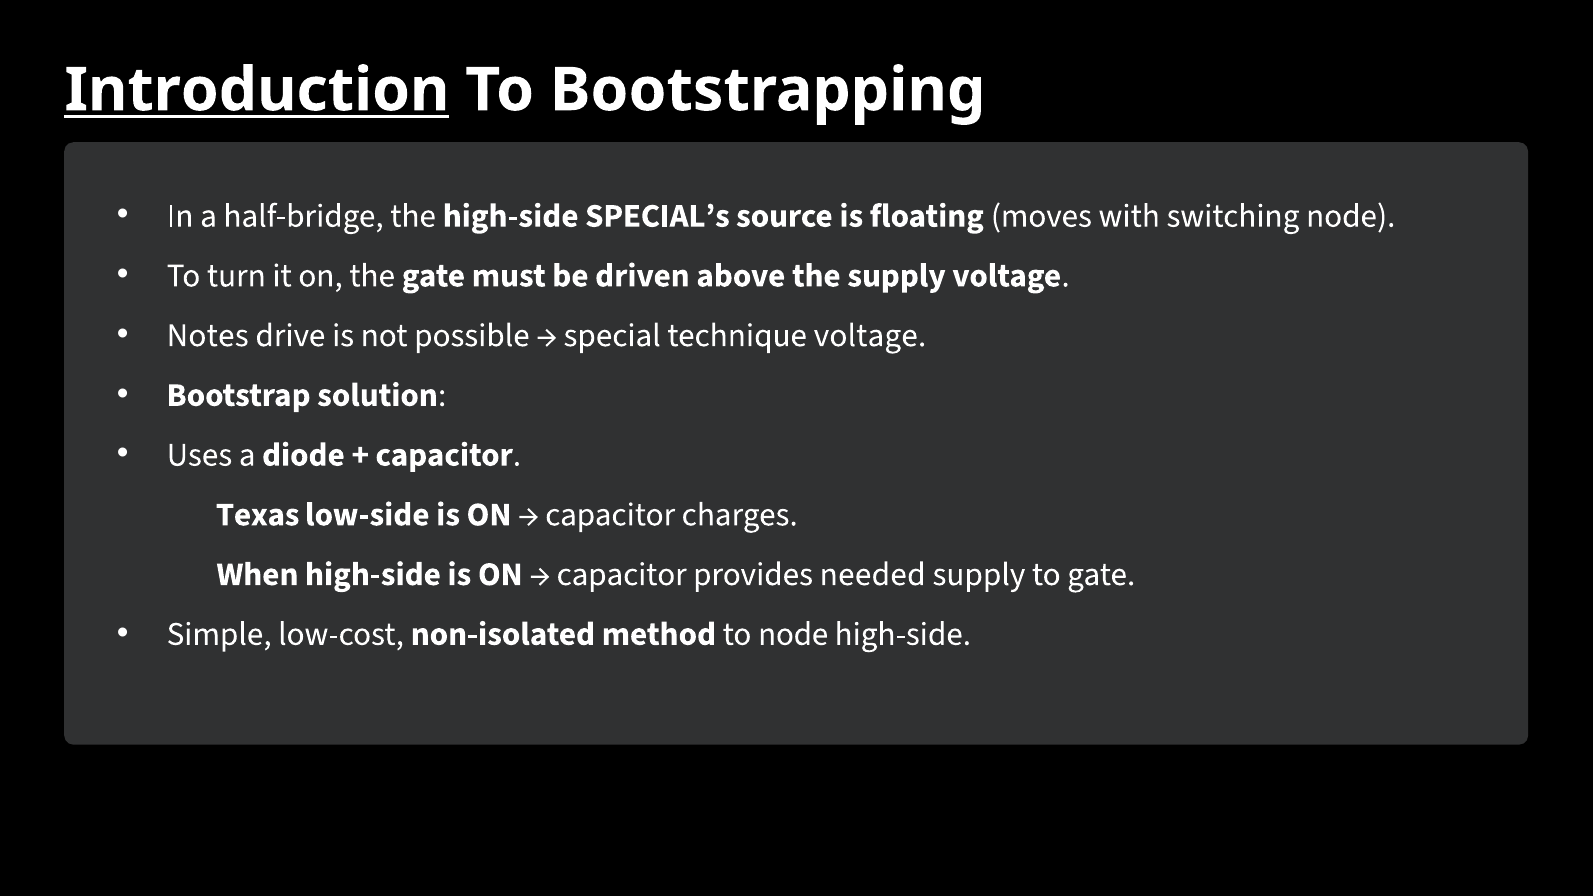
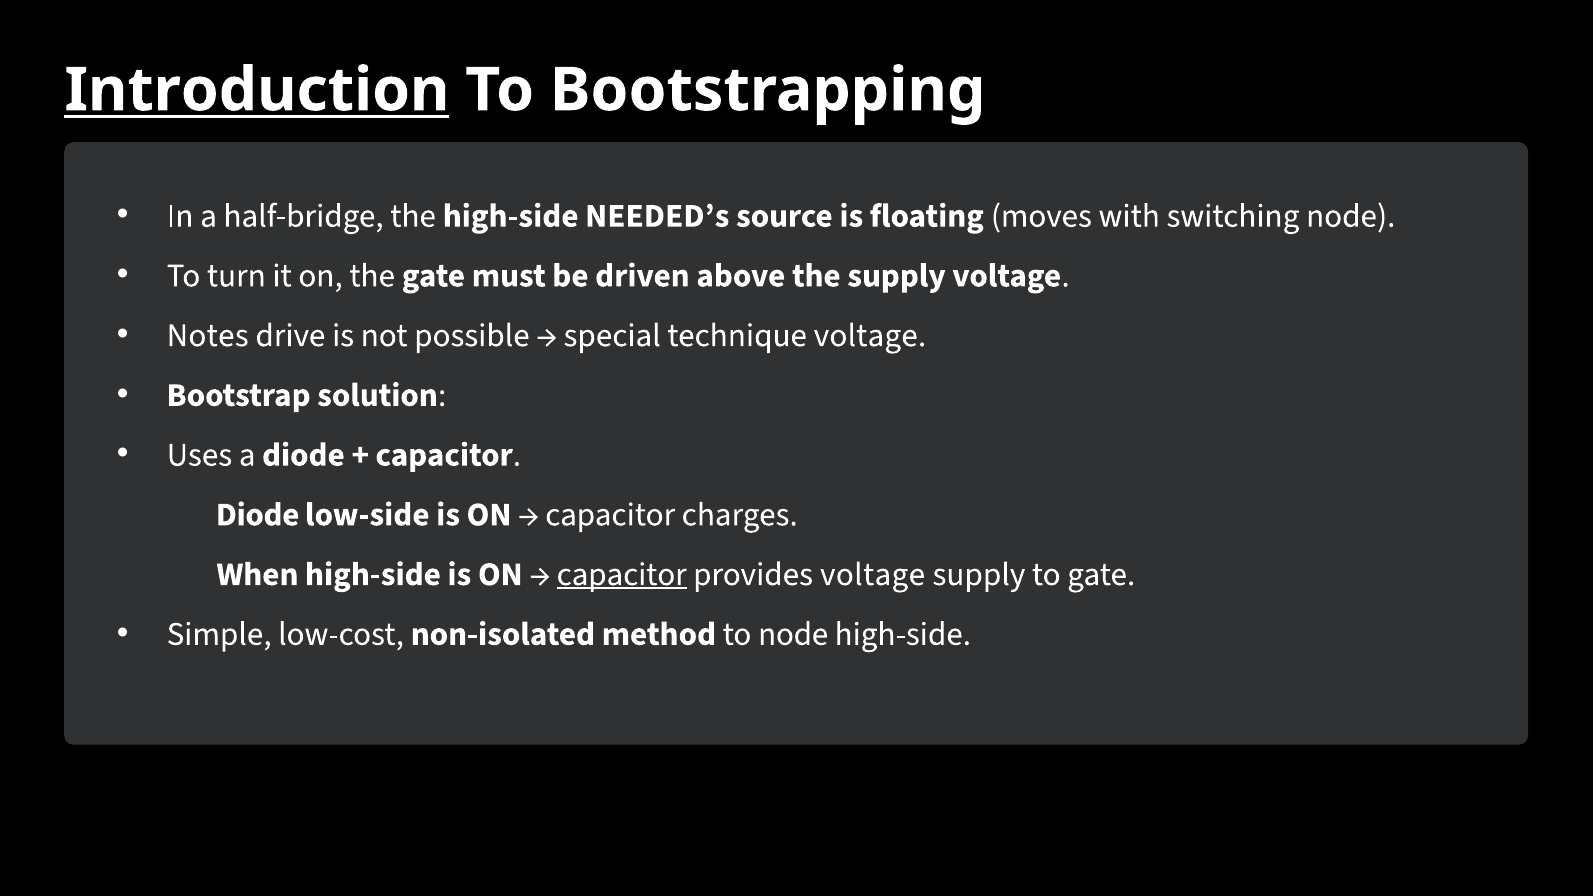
SPECIAL’s: SPECIAL’s -> NEEDED’s
Texas at (258, 514): Texas -> Diode
capacitor at (622, 574) underline: none -> present
provides needed: needed -> voltage
